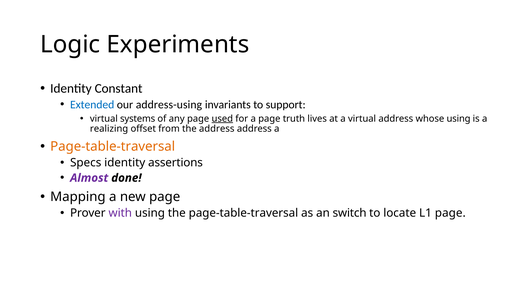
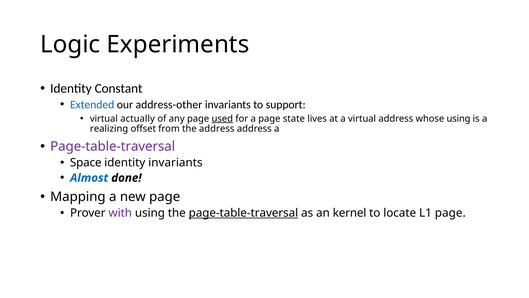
address-using: address-using -> address-other
systems: systems -> actually
truth: truth -> state
Page-table-traversal at (113, 146) colour: orange -> purple
Specs: Specs -> Space
identity assertions: assertions -> invariants
Almost colour: purple -> blue
page-table-traversal at (243, 213) underline: none -> present
switch: switch -> kernel
